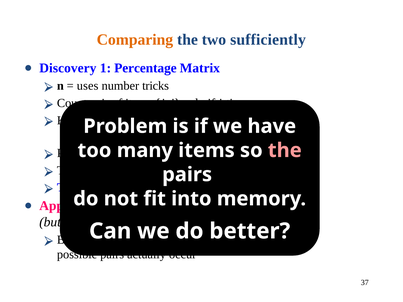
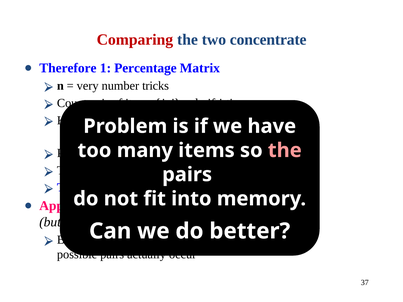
Comparing colour: orange -> red
sufficiently: sufficiently -> concentrate
Discovery: Discovery -> Therefore
uses at (88, 86): uses -> very
